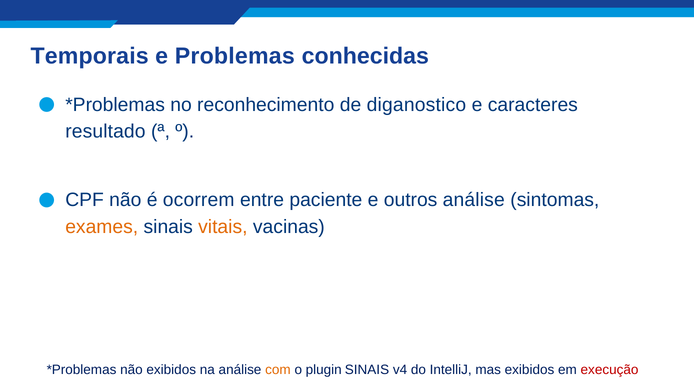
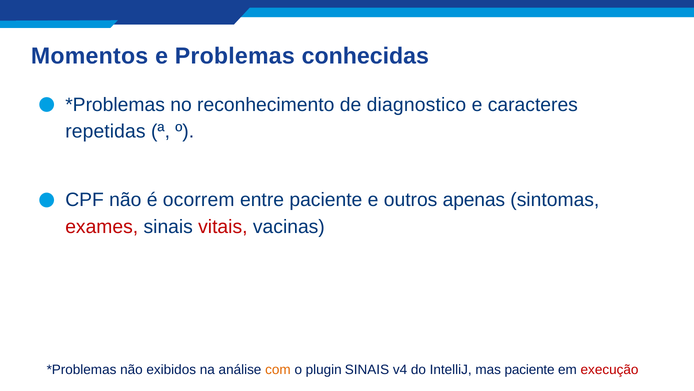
Temporais: Temporais -> Momentos
diganostico: diganostico -> diagnostico
resultado: resultado -> repetidas
outros análise: análise -> apenas
exames colour: orange -> red
vitais colour: orange -> red
mas exibidos: exibidos -> paciente
